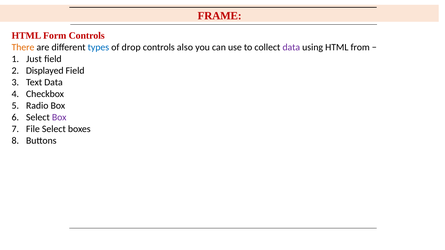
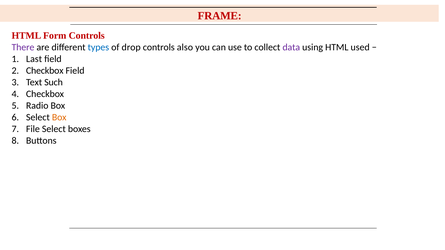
There colour: orange -> purple
from: from -> used
Just: Just -> Last
Displayed at (45, 71): Displayed -> Checkbox
Text Data: Data -> Such
Box at (59, 117) colour: purple -> orange
